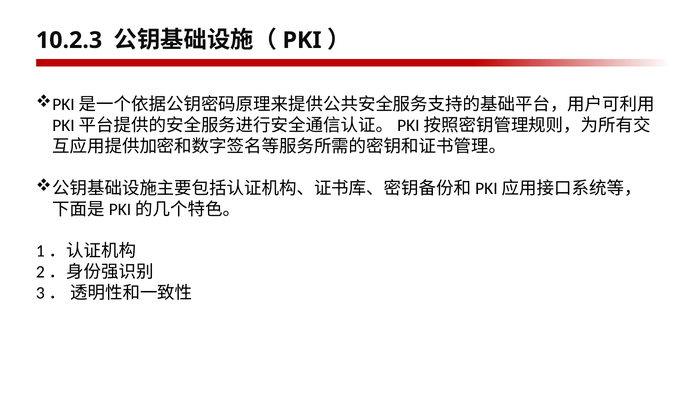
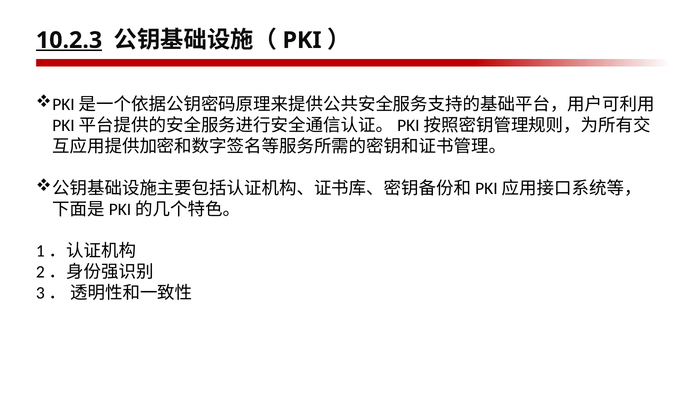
10.2.3 underline: none -> present
